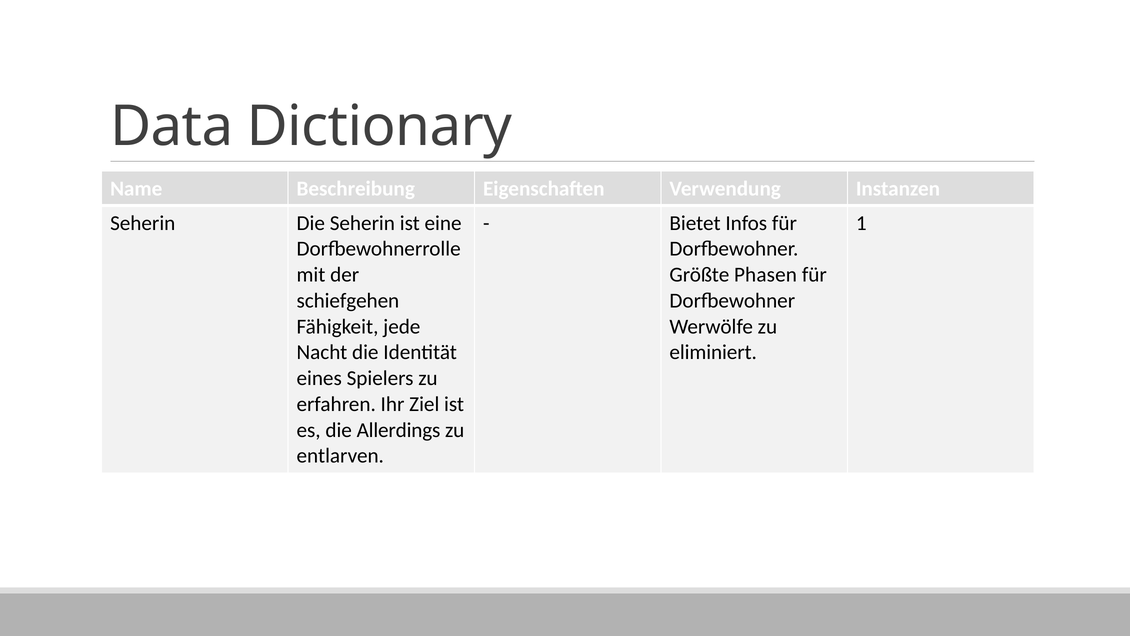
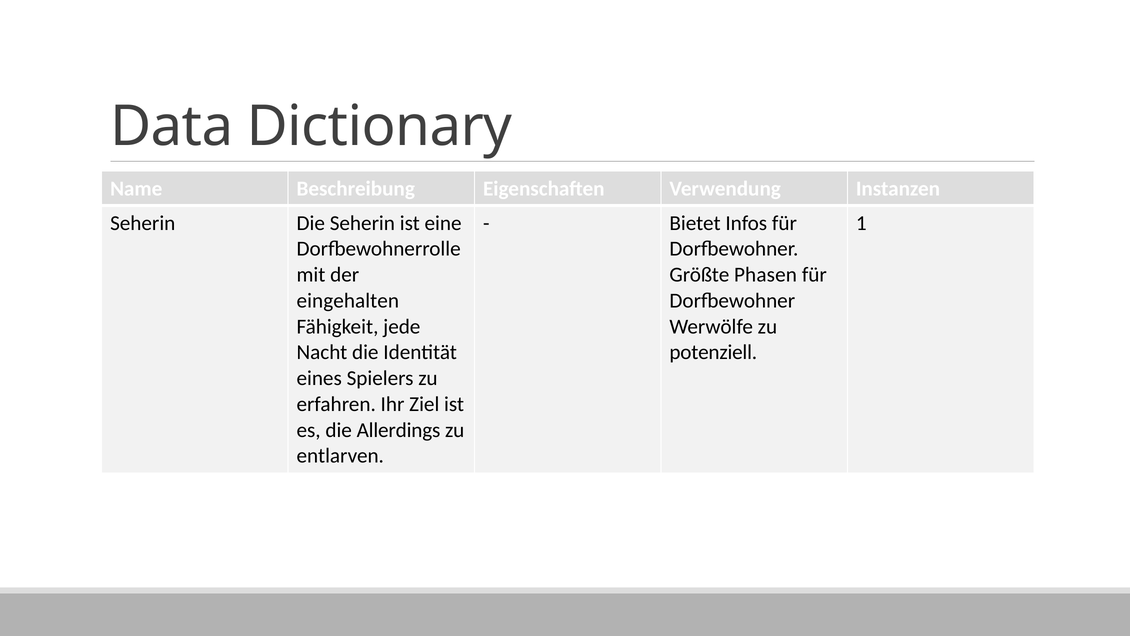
schiefgehen: schiefgehen -> eingehalten
eliminiert: eliminiert -> potenziell
